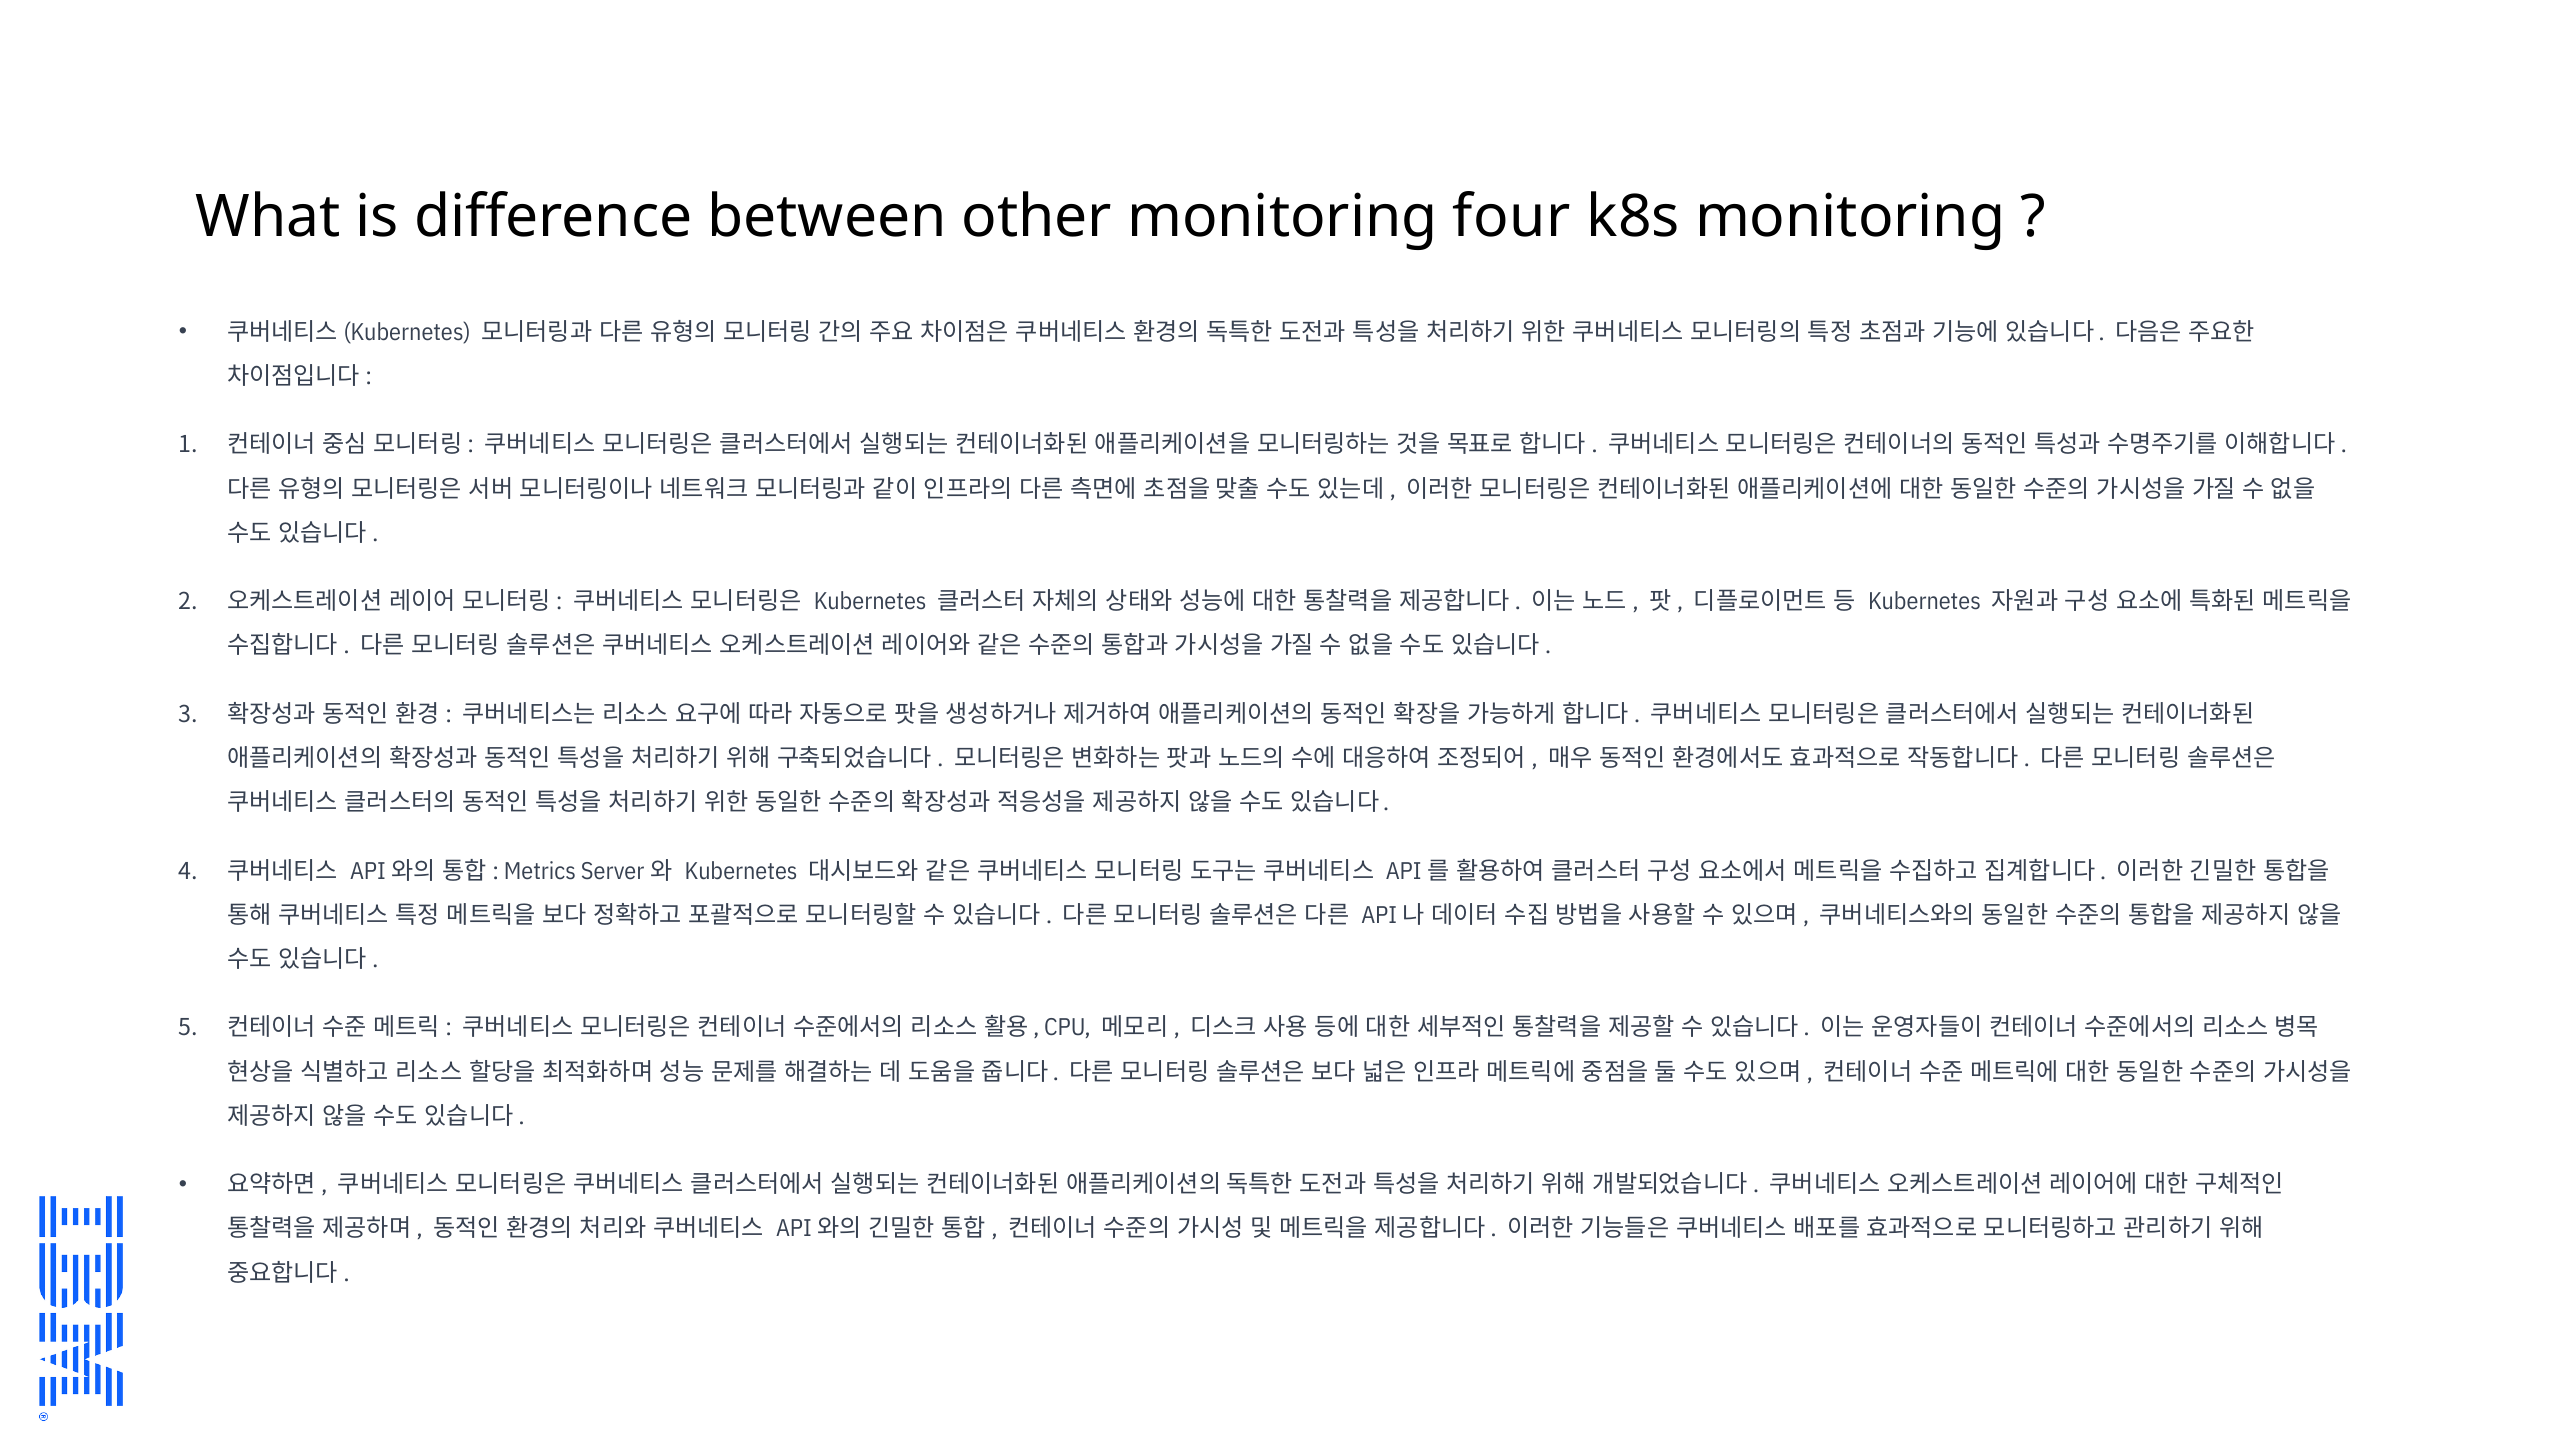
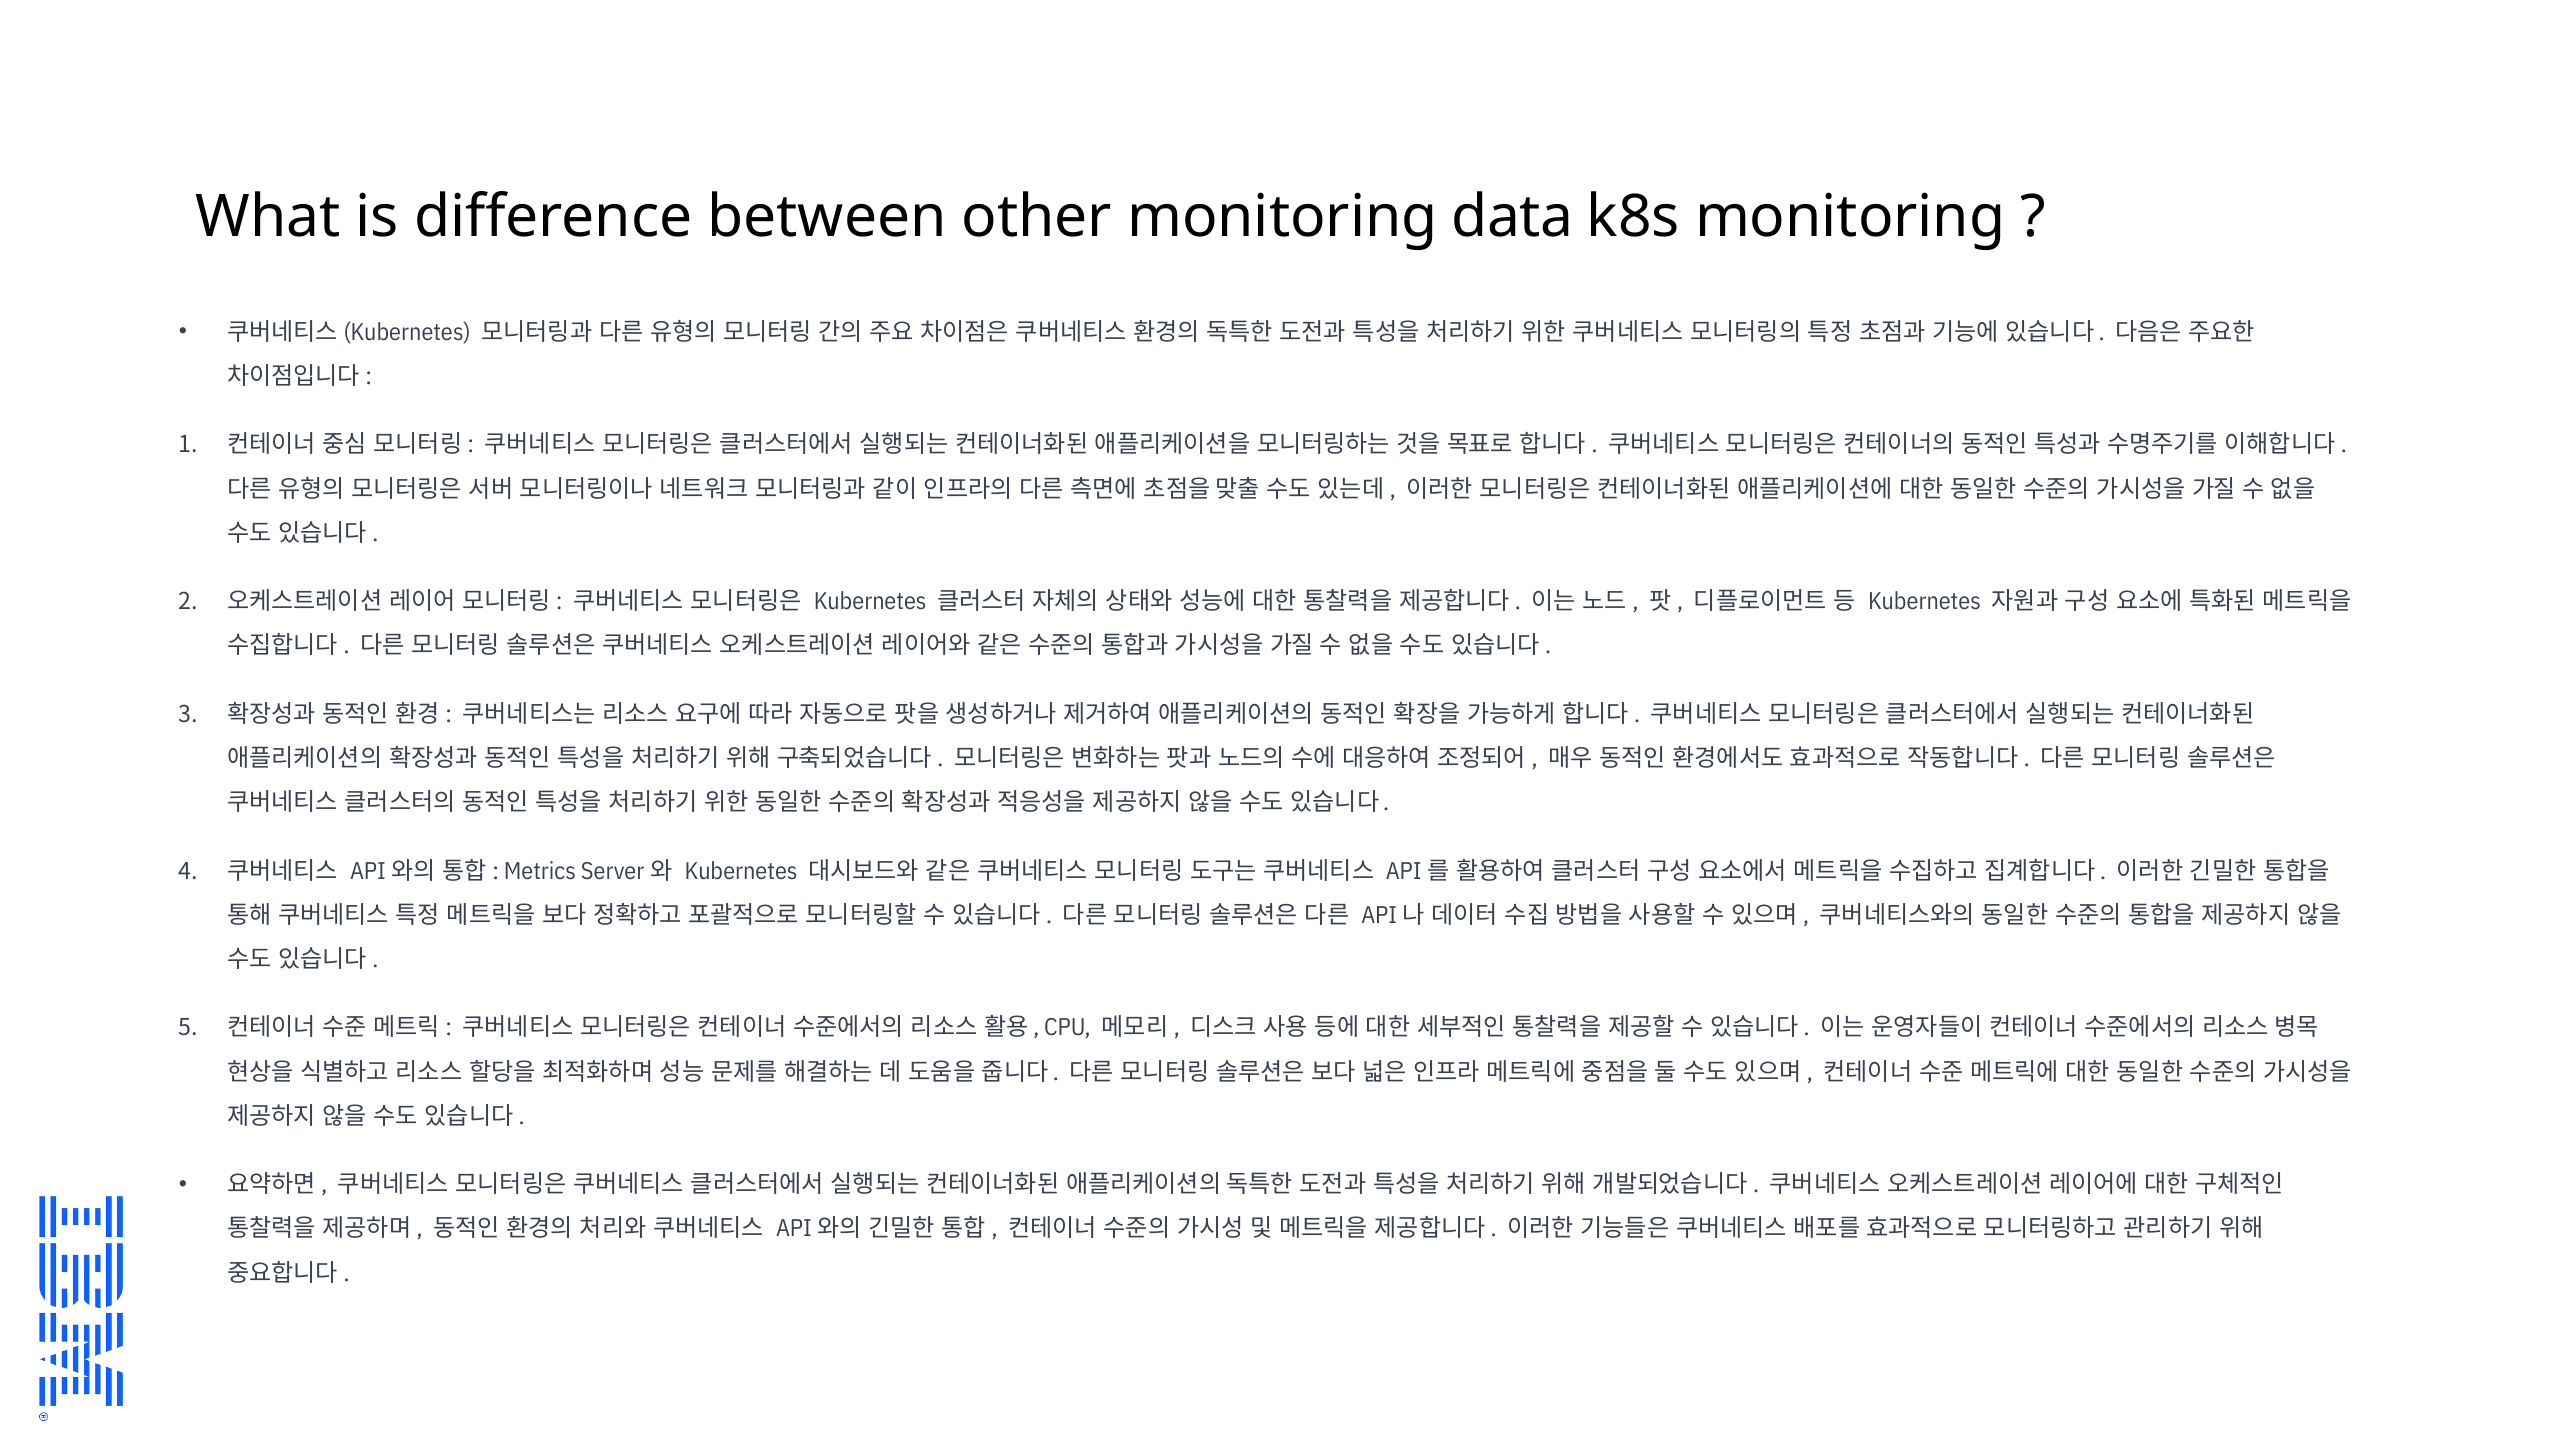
four: four -> data
